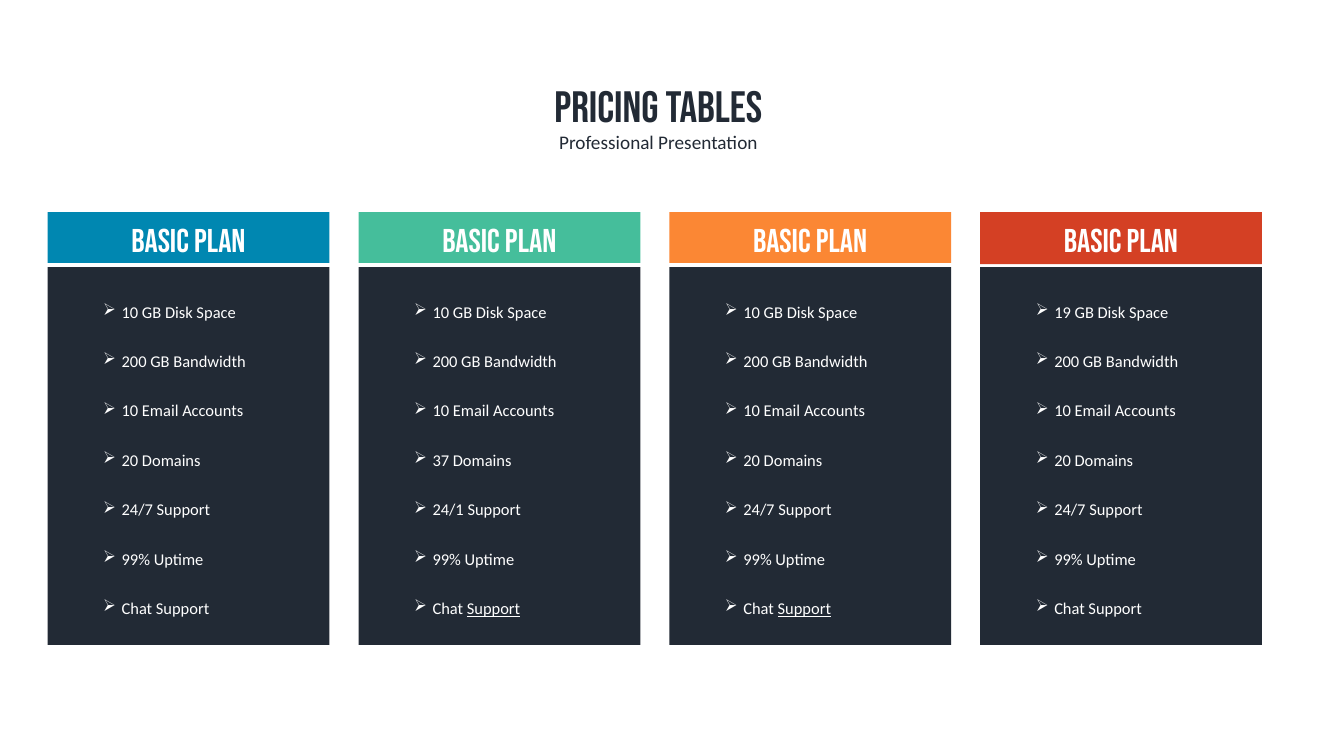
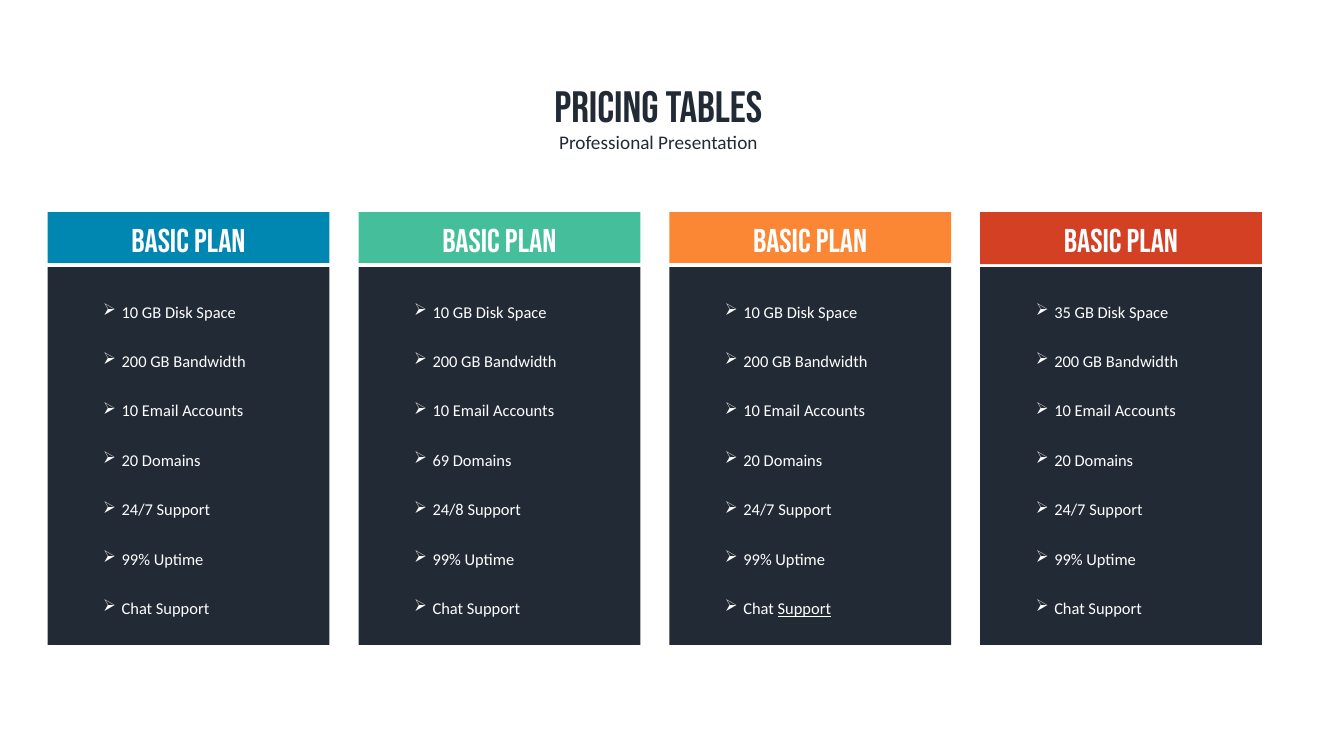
19: 19 -> 35
37: 37 -> 69
24/1: 24/1 -> 24/8
Support at (494, 609) underline: present -> none
